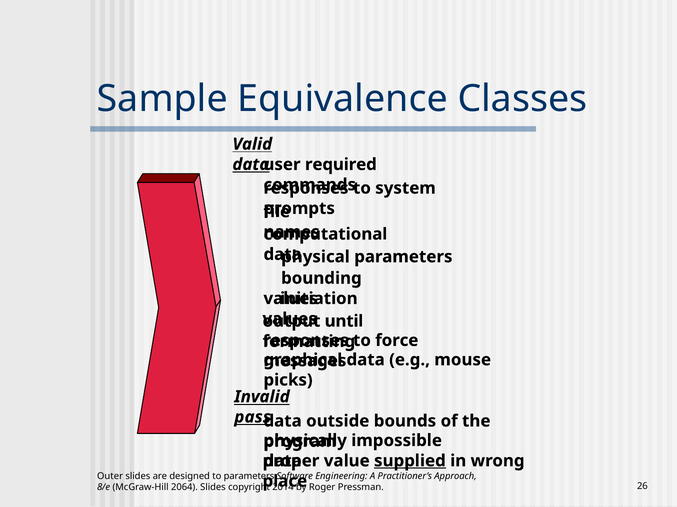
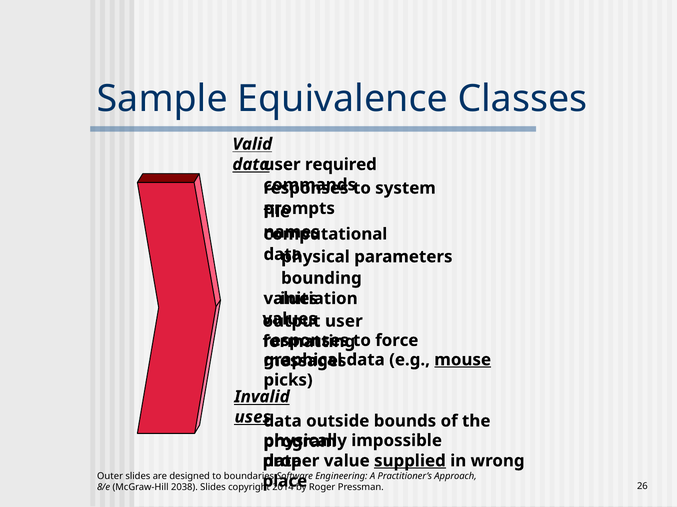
until at (344, 322): until -> user
mouse underline: none -> present
pass: pass -> uses
to parameters: parameters -> boundaries
2064: 2064 -> 2038
